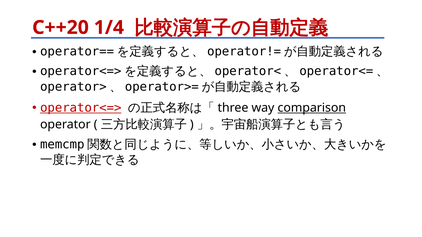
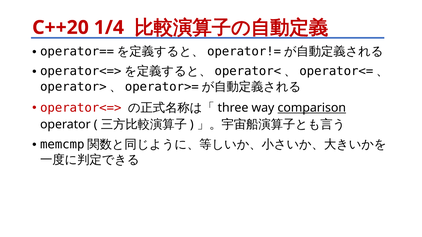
operator<=> underline: present -> none
